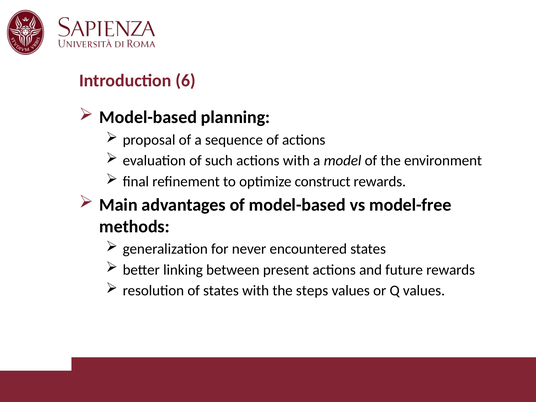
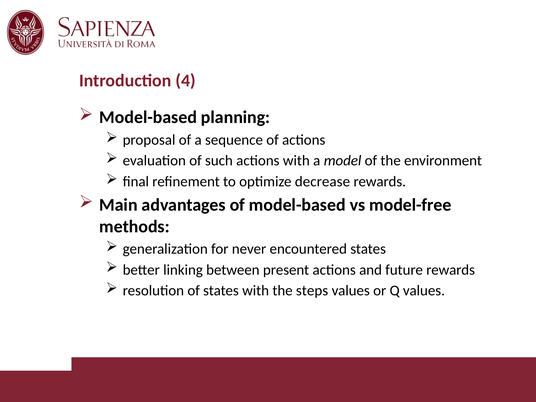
6: 6 -> 4
construct: construct -> decrease
